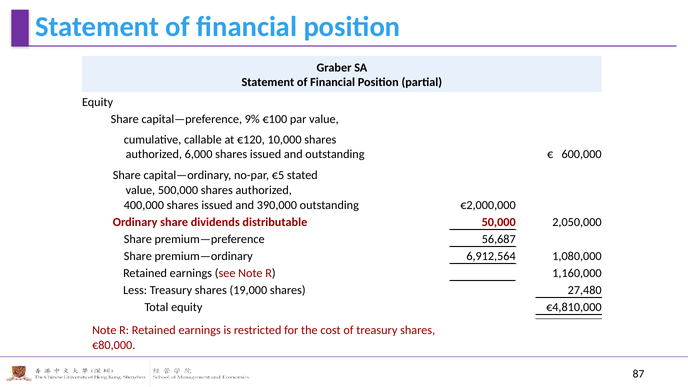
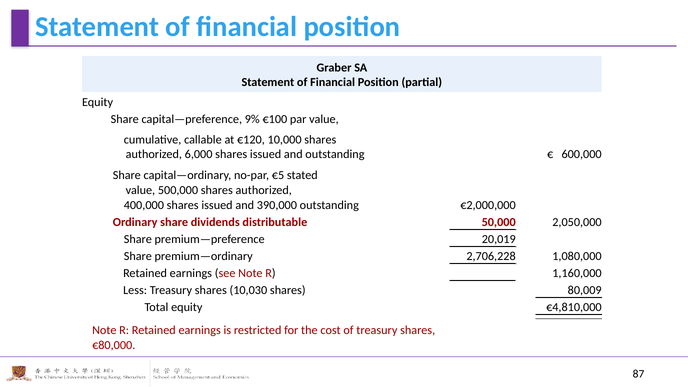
56,687: 56,687 -> 20,019
6,912,564: 6,912,564 -> 2,706,228
19,000: 19,000 -> 10,030
27,480: 27,480 -> 80,009
